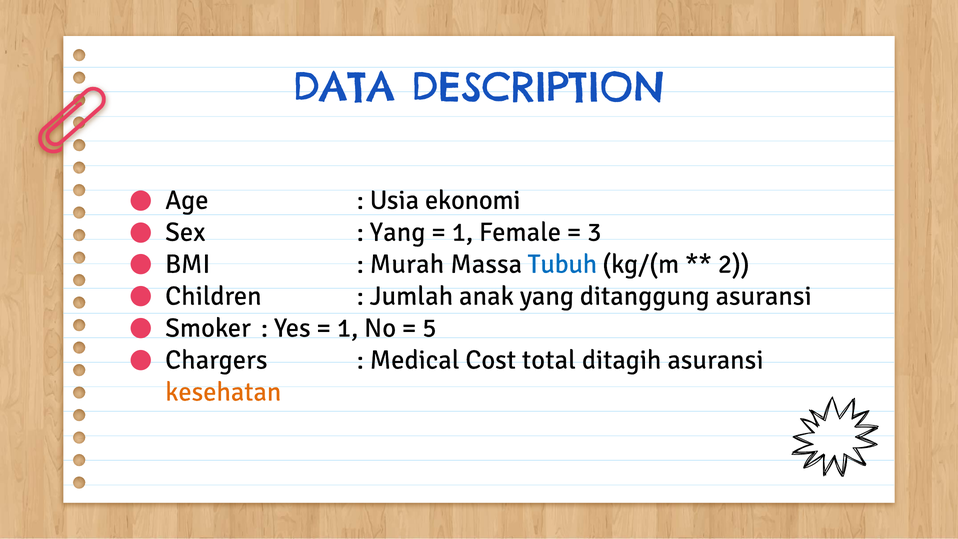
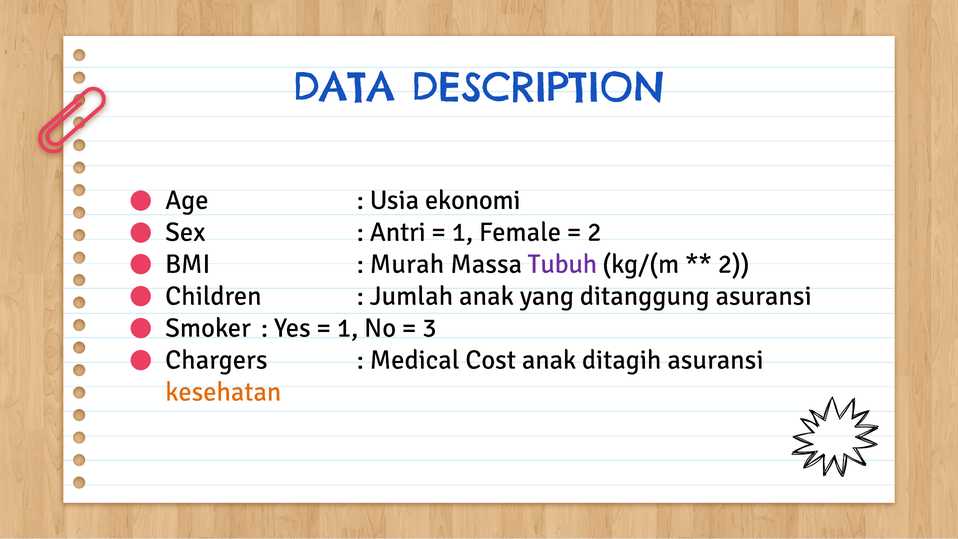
Yang at (398, 232): Yang -> Antri
3 at (594, 232): 3 -> 2
Tubuh colour: blue -> purple
5: 5 -> 3
Cost total: total -> anak
